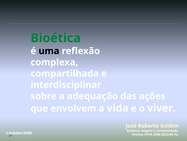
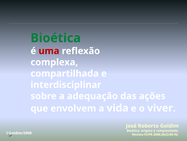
uma colour: black -> red
